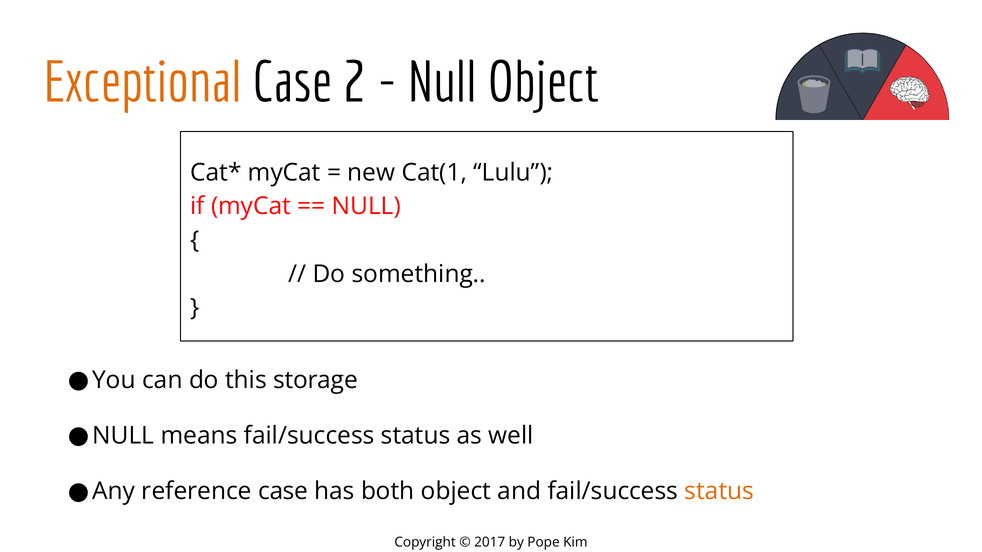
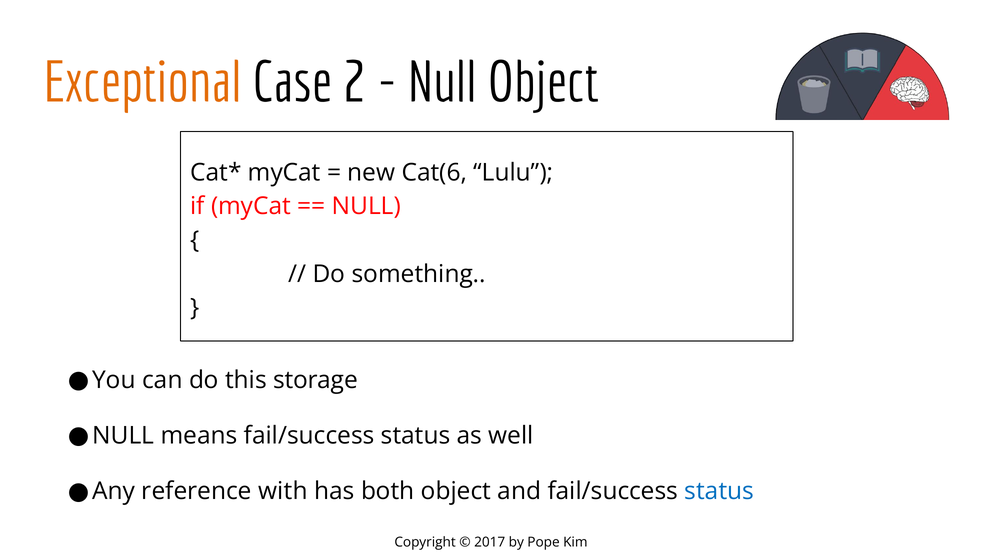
Cat(1: Cat(1 -> Cat(6
reference case: case -> with
status at (719, 492) colour: orange -> blue
